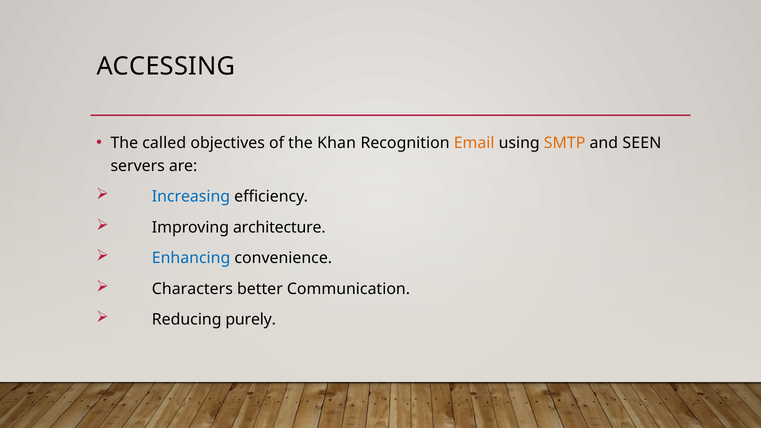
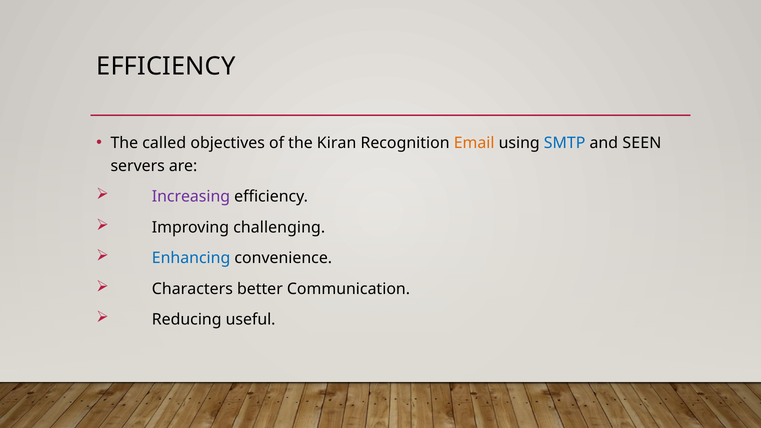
ACCESSING at (166, 67): ACCESSING -> EFFICIENCY
Khan: Khan -> Kiran
SMTP colour: orange -> blue
Increasing colour: blue -> purple
architecture: architecture -> challenging
purely: purely -> useful
